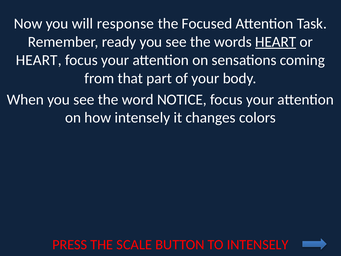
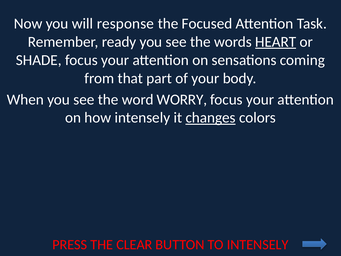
HEART at (39, 60): HEART -> SHADE
NOTICE: NOTICE -> WORRY
changes underline: none -> present
SCALE: SCALE -> CLEAR
